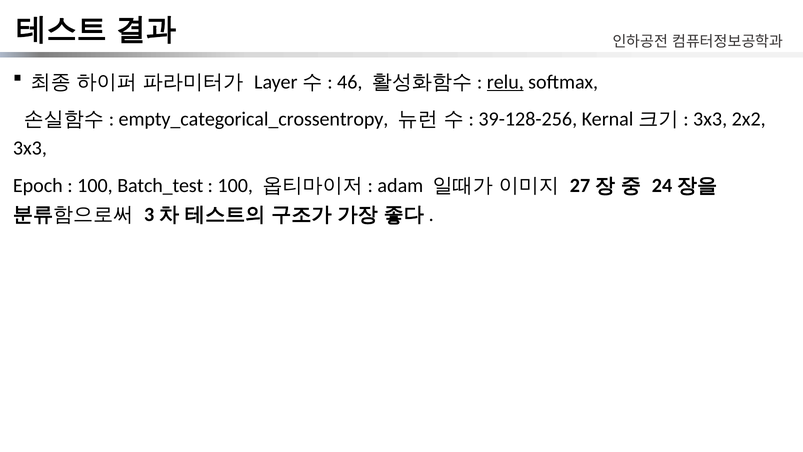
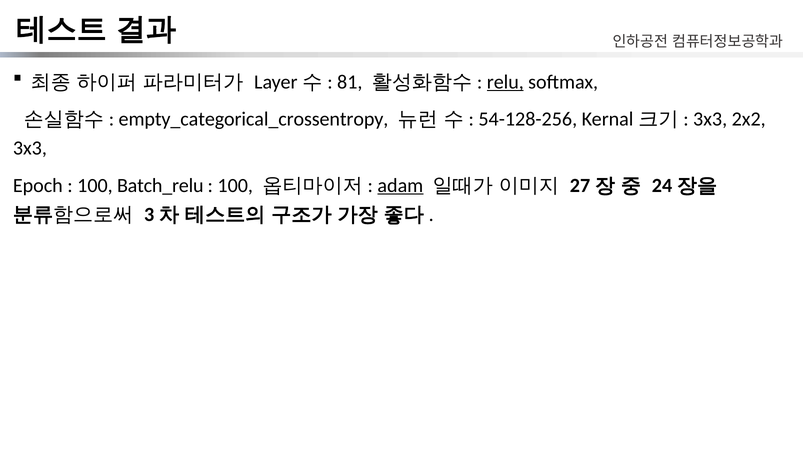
46: 46 -> 81
39-128-256: 39-128-256 -> 54-128-256
Batch_test: Batch_test -> Batch_relu
adam underline: none -> present
